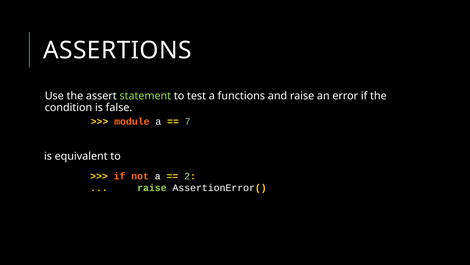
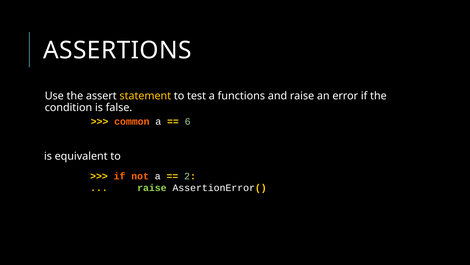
statement colour: light green -> yellow
module: module -> common
7: 7 -> 6
